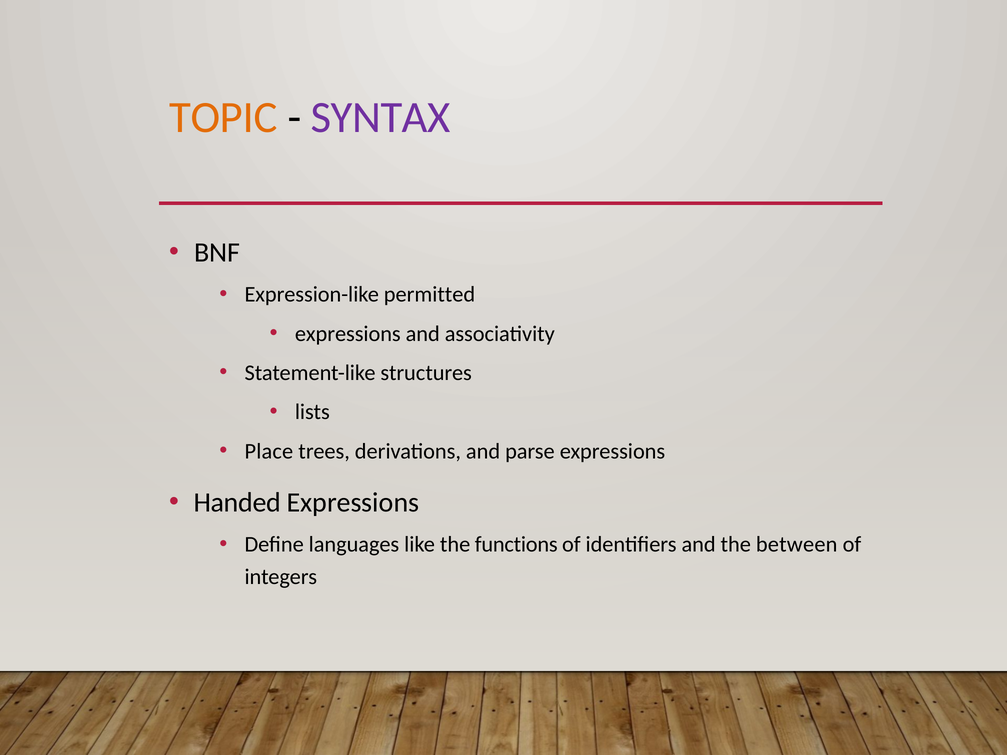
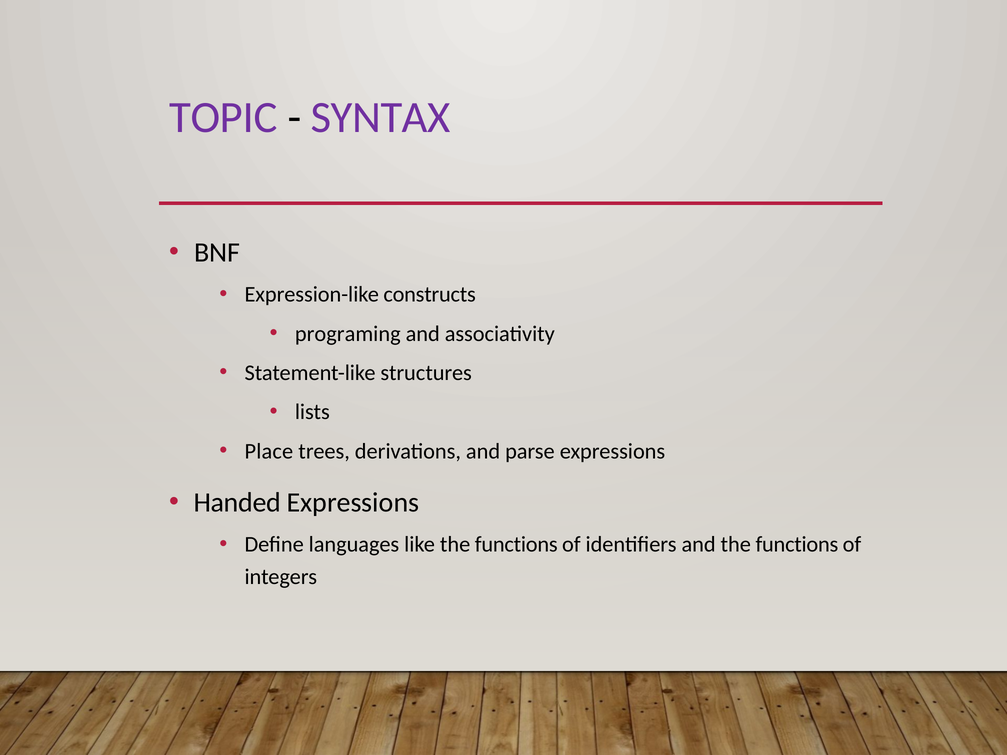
TOPIC colour: orange -> purple
permitted: permitted -> constructs
expressions at (348, 334): expressions -> programing
and the between: between -> functions
